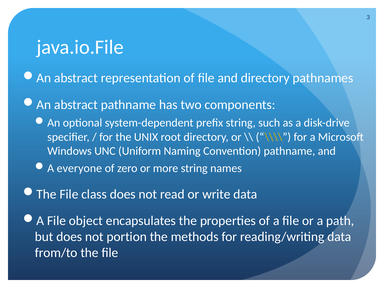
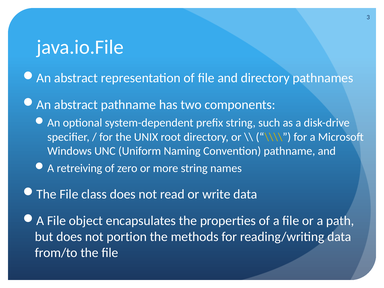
everyone: everyone -> retreiving
